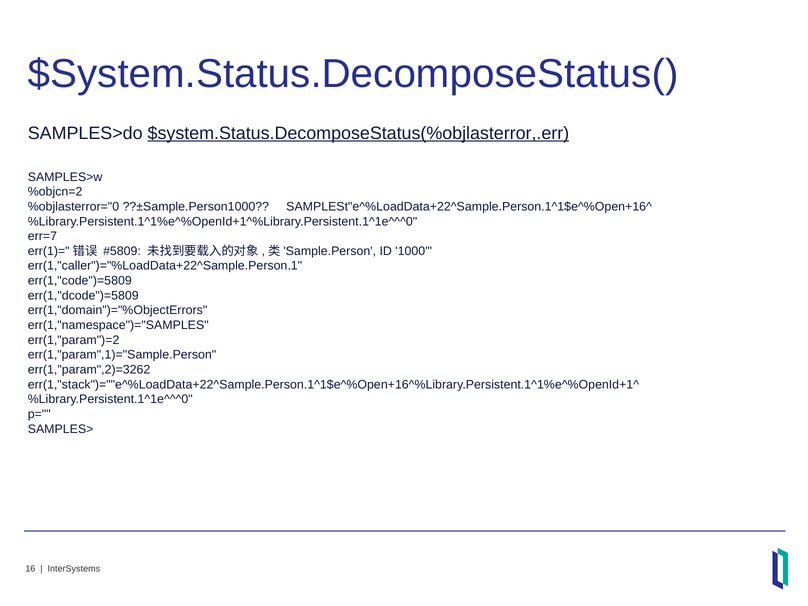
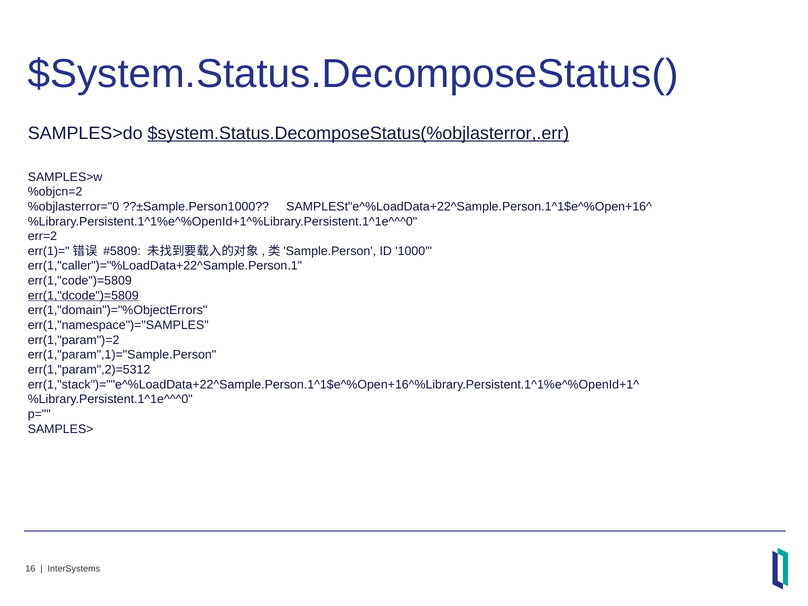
err=7: err=7 -> err=2
err(1,"dcode")=5809 underline: none -> present
err(1,"param",2)=3262: err(1,"param",2)=3262 -> err(1,"param",2)=5312
